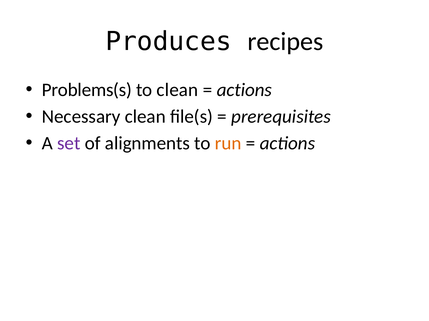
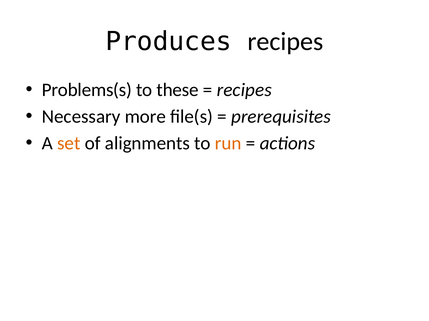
to clean: clean -> these
actions at (244, 90): actions -> recipes
Necessary clean: clean -> more
set colour: purple -> orange
